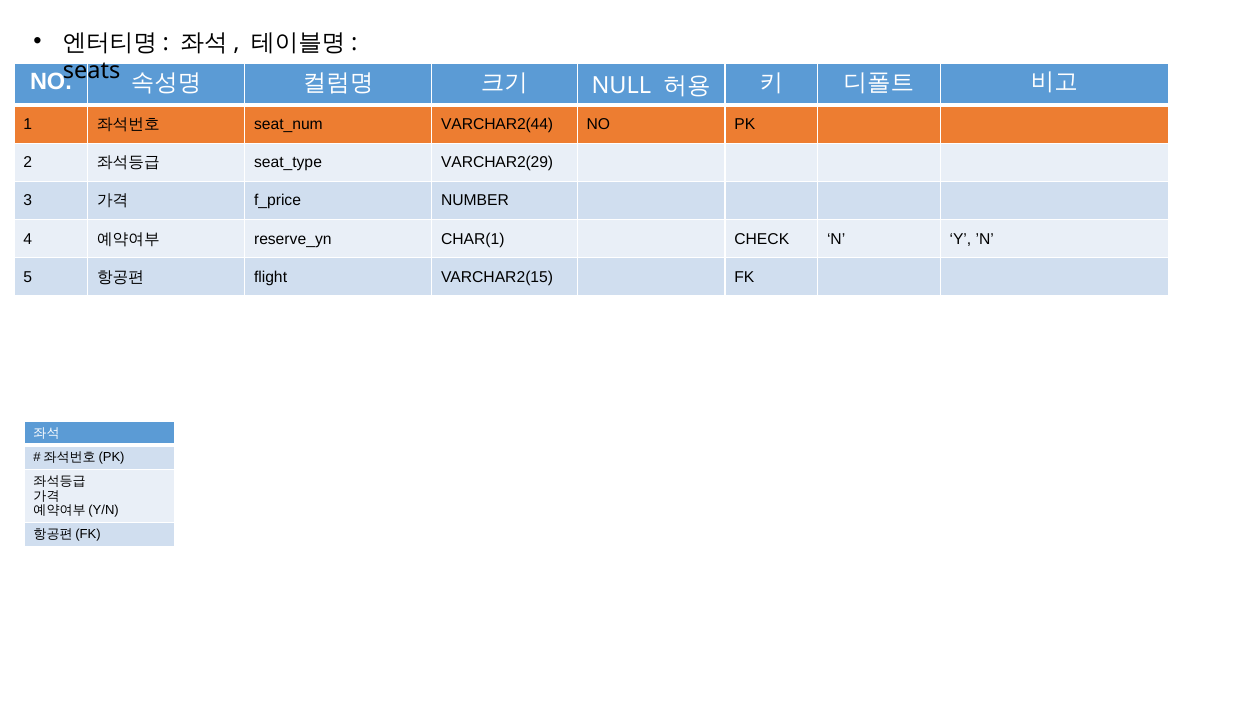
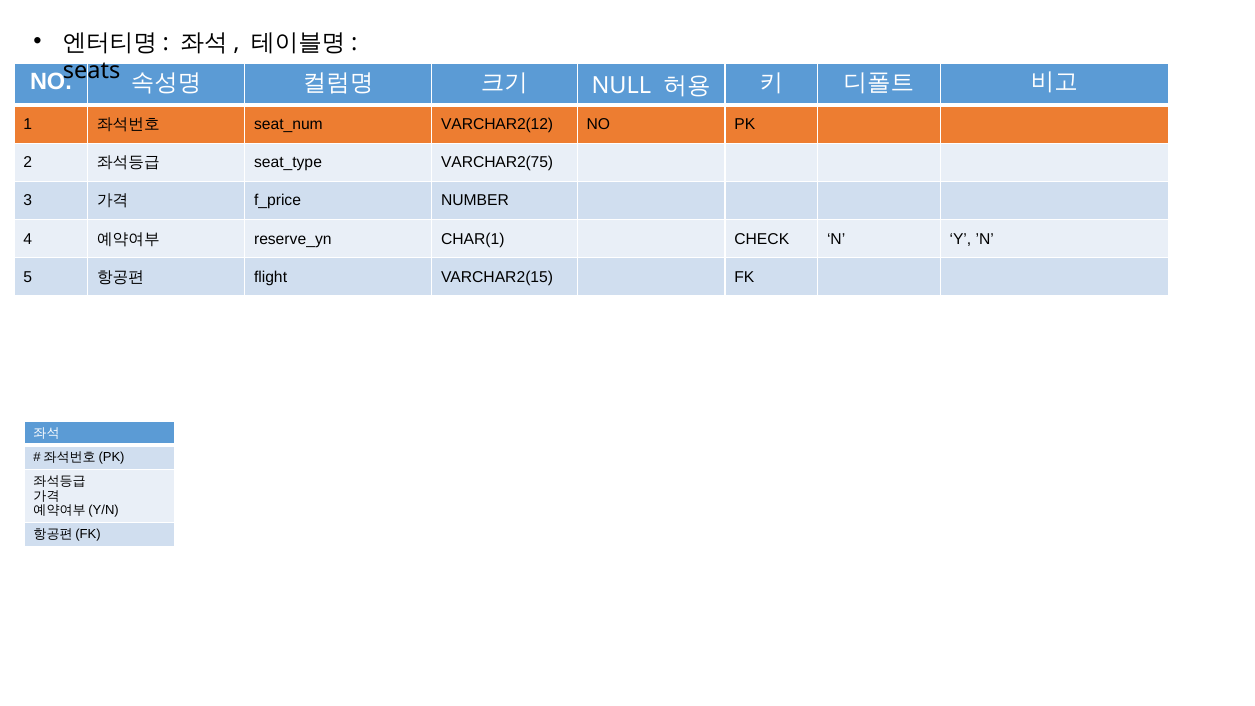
VARCHAR2(44: VARCHAR2(44 -> VARCHAR2(12
VARCHAR2(29: VARCHAR2(29 -> VARCHAR2(75
